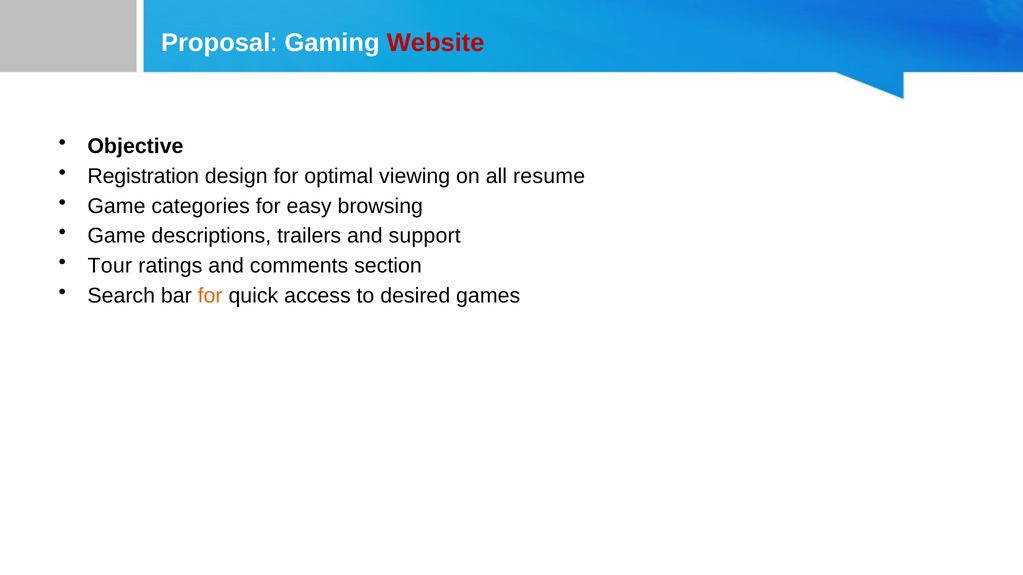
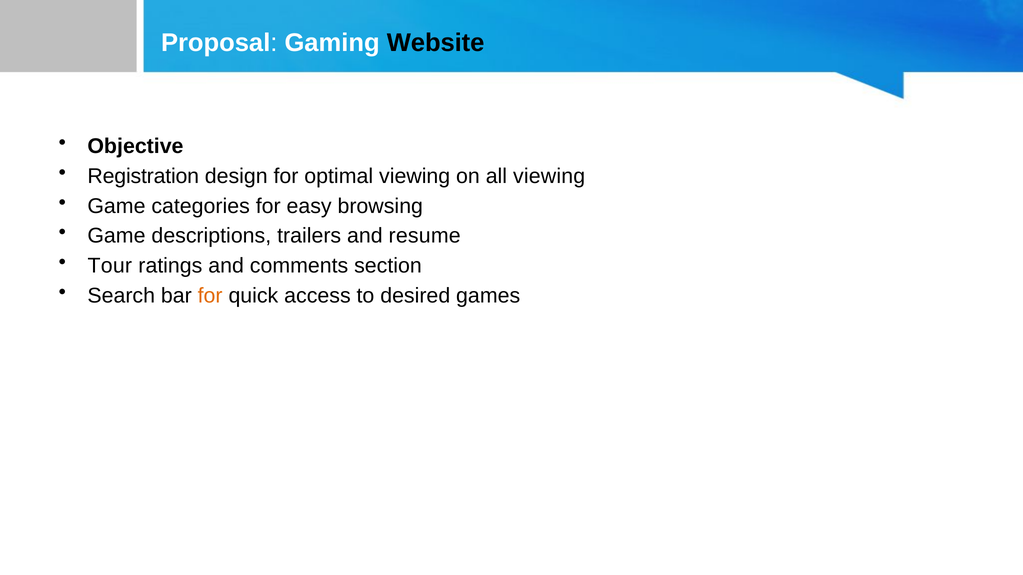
Website colour: red -> black
all resume: resume -> viewing
support: support -> resume
